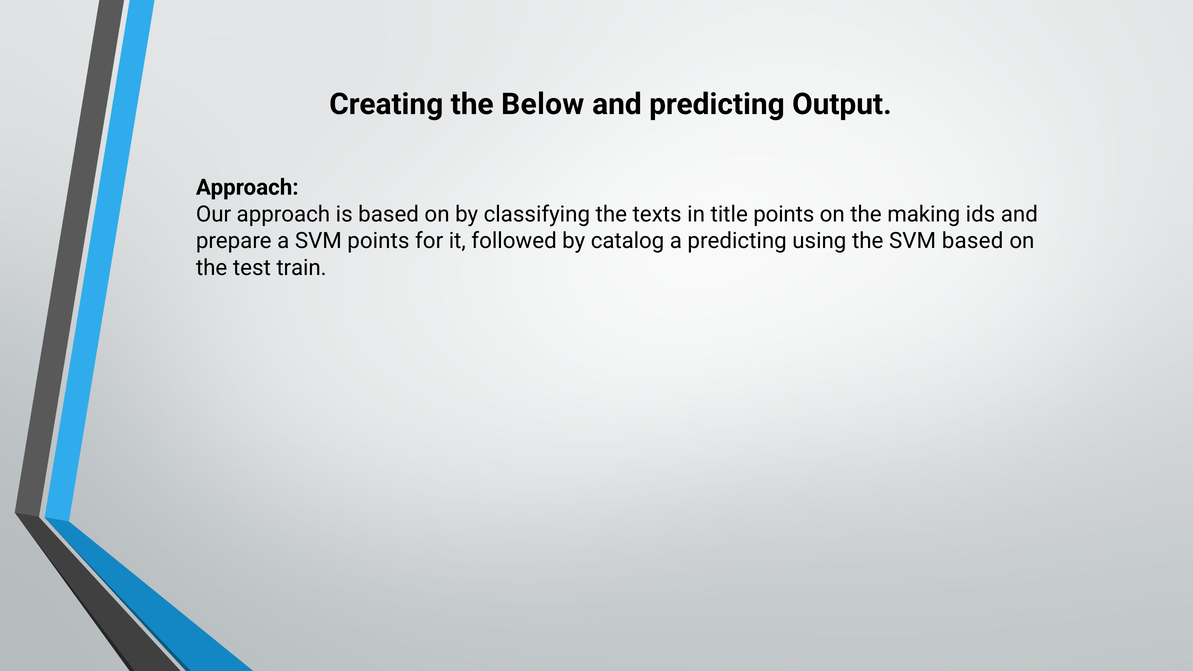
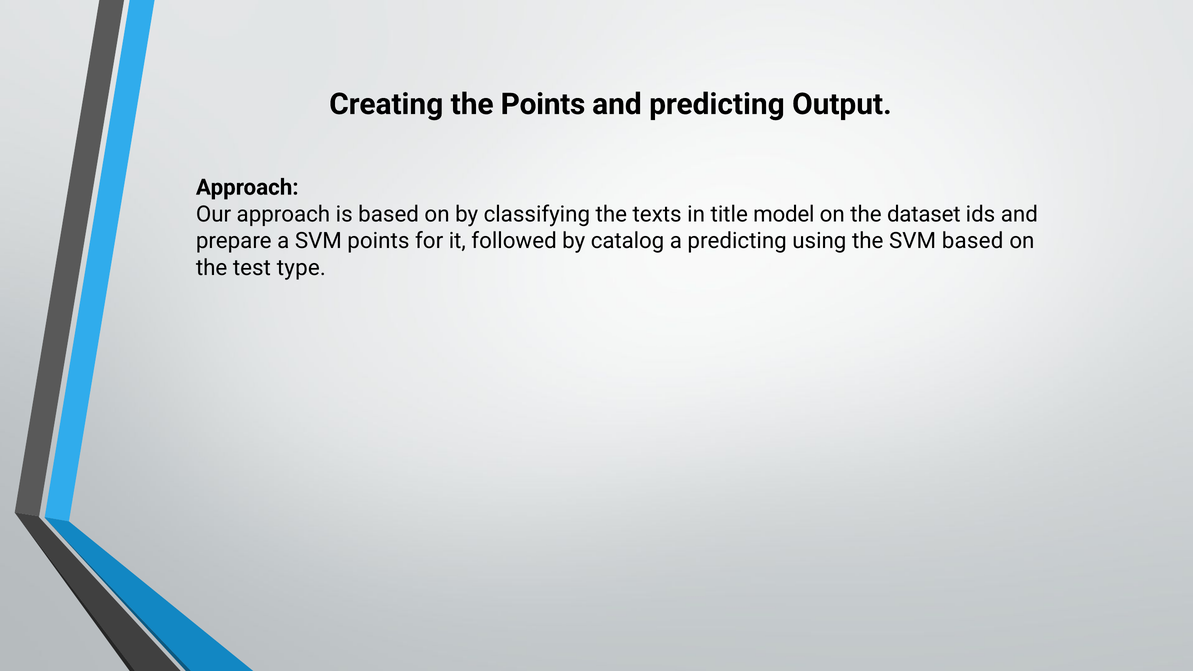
the Below: Below -> Points
title points: points -> model
making: making -> dataset
train: train -> type
